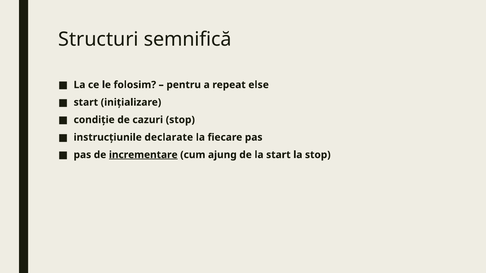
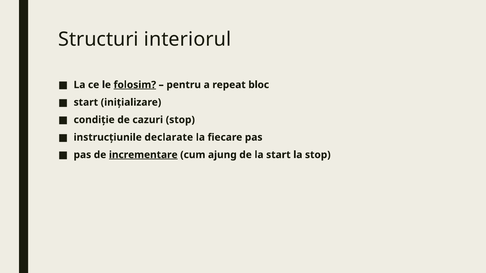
semnifică: semnifică -> interiorul
folosim underline: none -> present
else: else -> bloc
